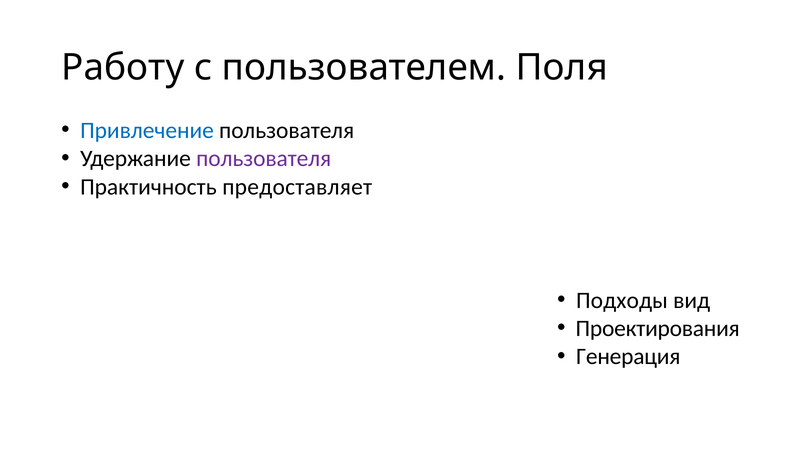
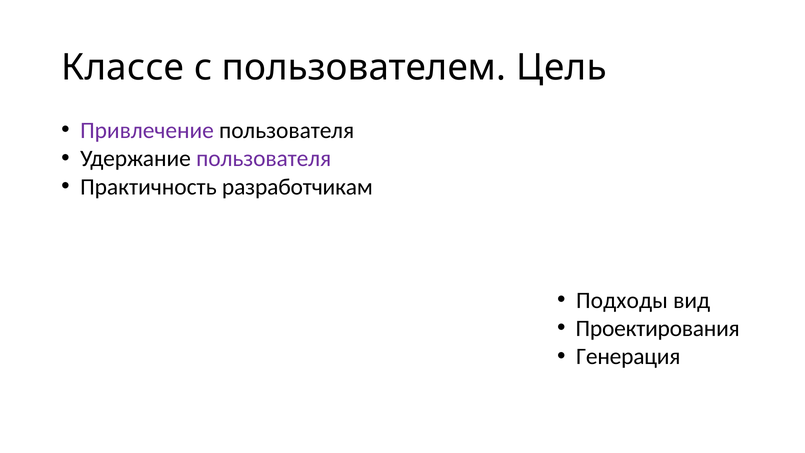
Работу: Работу -> Классе
Поля: Поля -> Цель
Привлечение colour: blue -> purple
предоставляет: предоставляет -> разработчикам
